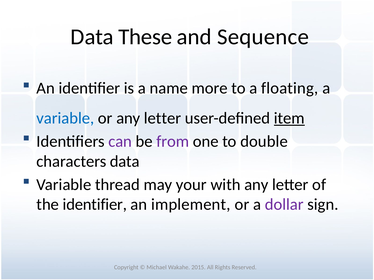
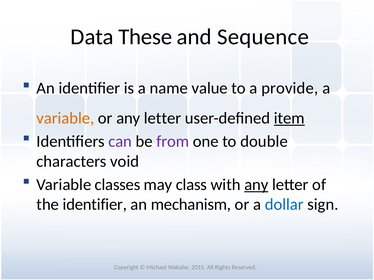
more: more -> value
floating: floating -> provide
variable at (65, 118) colour: blue -> orange
characters data: data -> void
thread: thread -> classes
your: your -> class
any at (256, 185) underline: none -> present
implement: implement -> mechanism
dollar colour: purple -> blue
